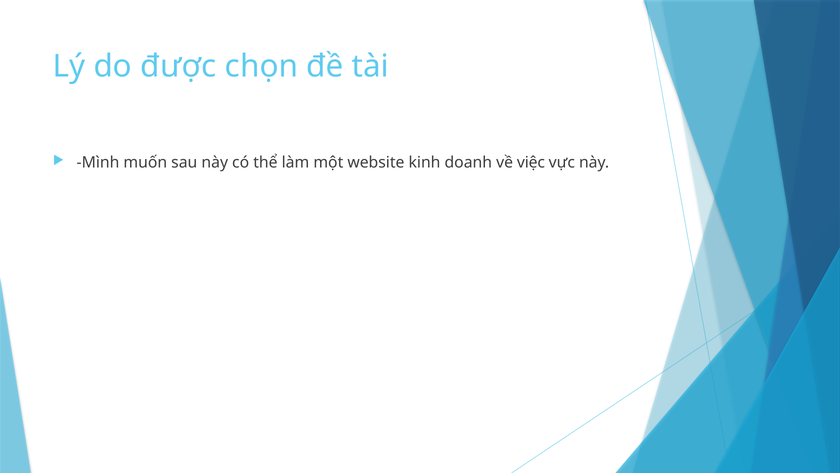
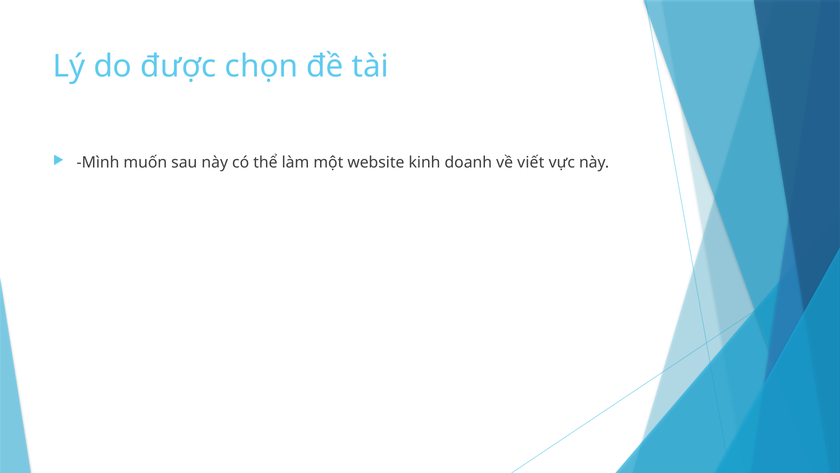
việc: việc -> viết
